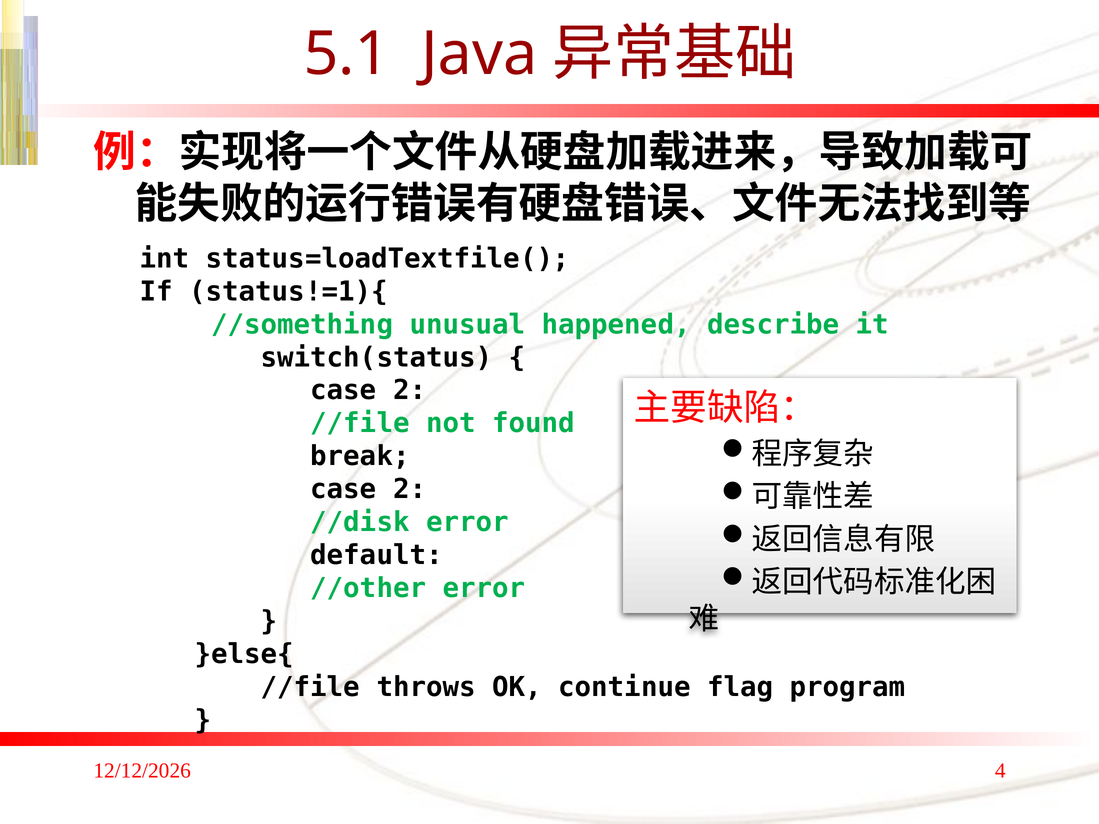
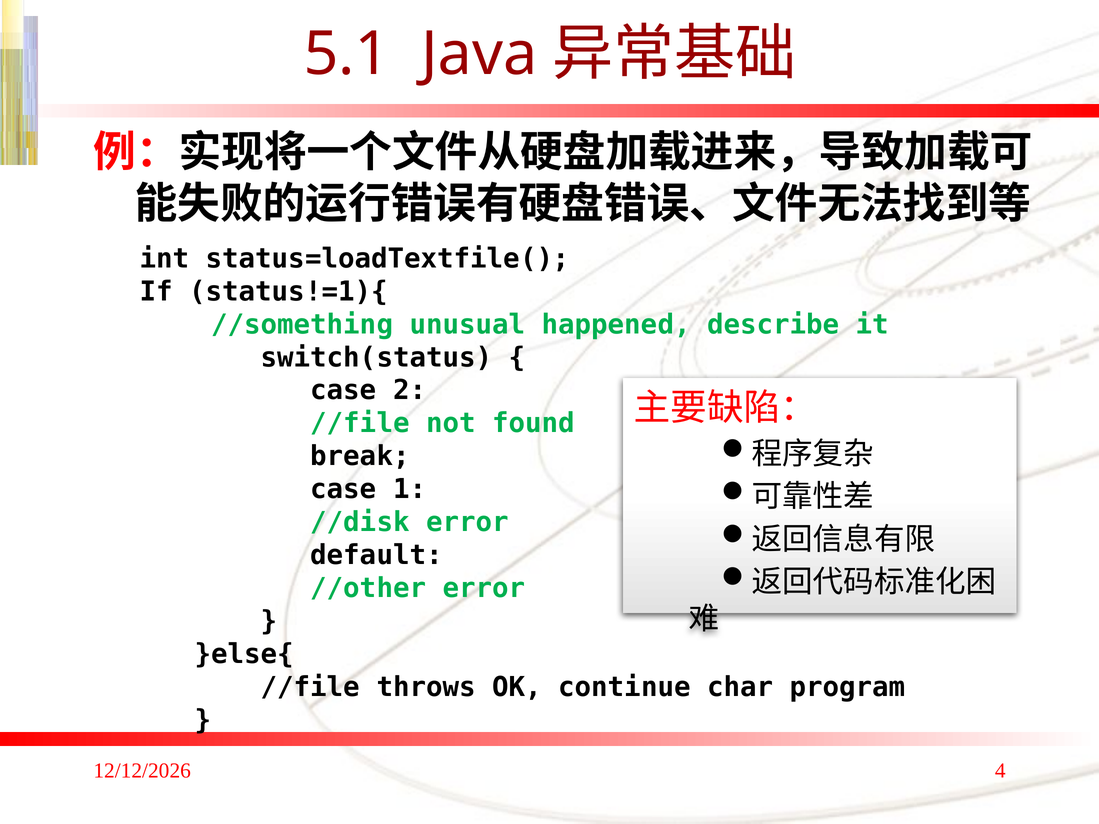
2 at (410, 489): 2 -> 1
flag: flag -> char
